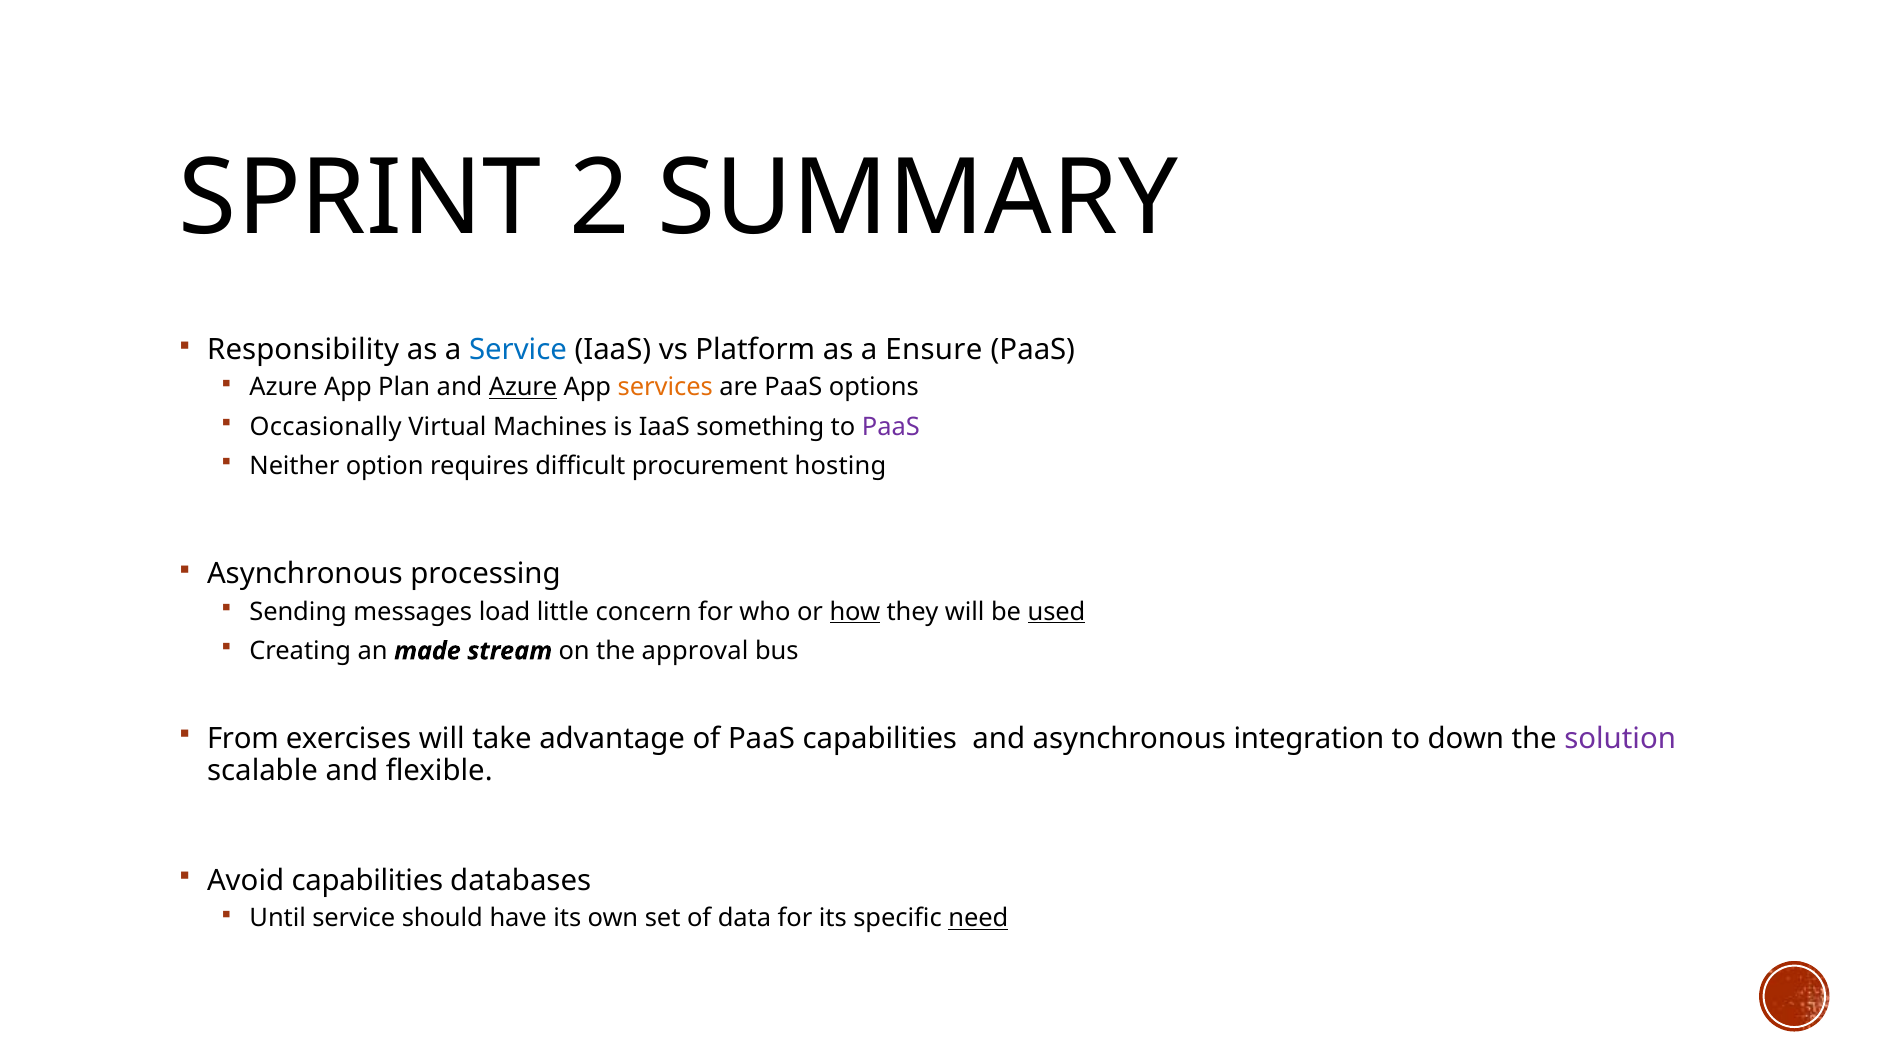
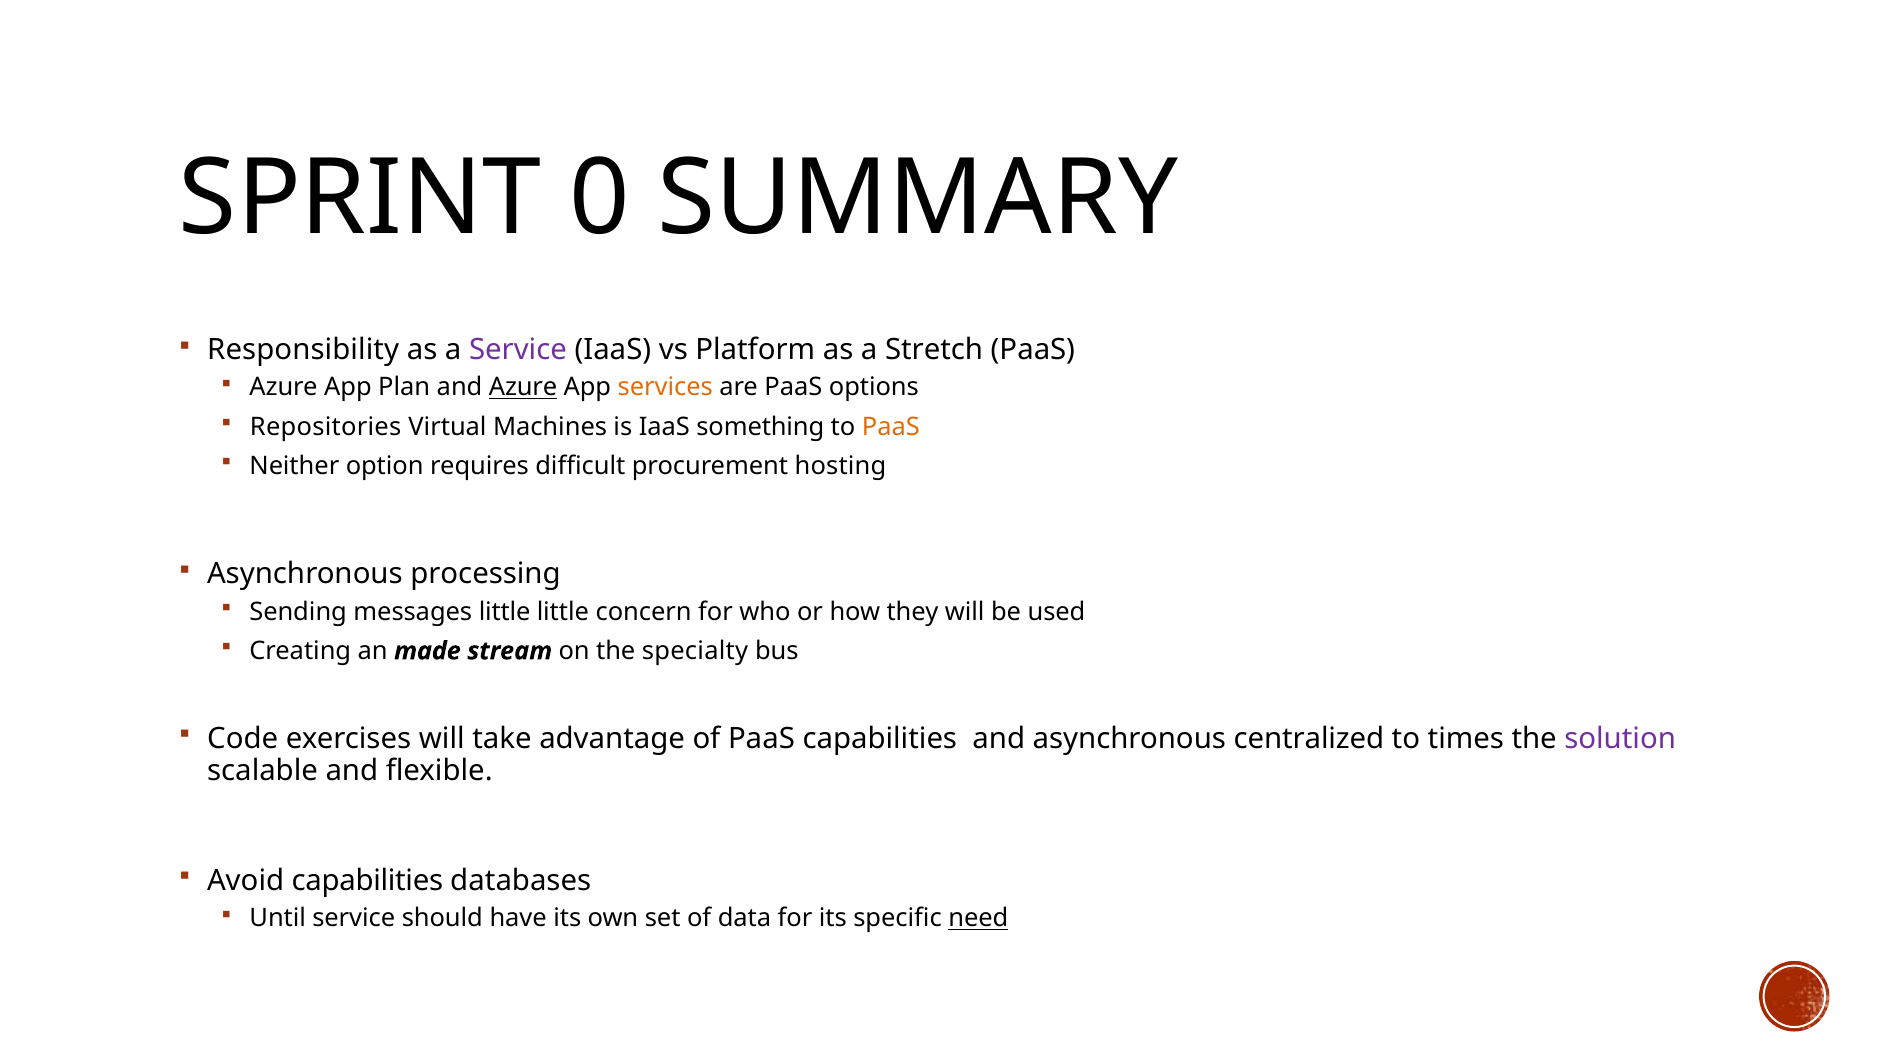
2: 2 -> 0
Service at (518, 350) colour: blue -> purple
Ensure: Ensure -> Stretch
Occasionally: Occasionally -> Repositories
PaaS at (891, 427) colour: purple -> orange
messages load: load -> little
how underline: present -> none
used underline: present -> none
approval: approval -> specialty
From: From -> Code
integration: integration -> centralized
down: down -> times
